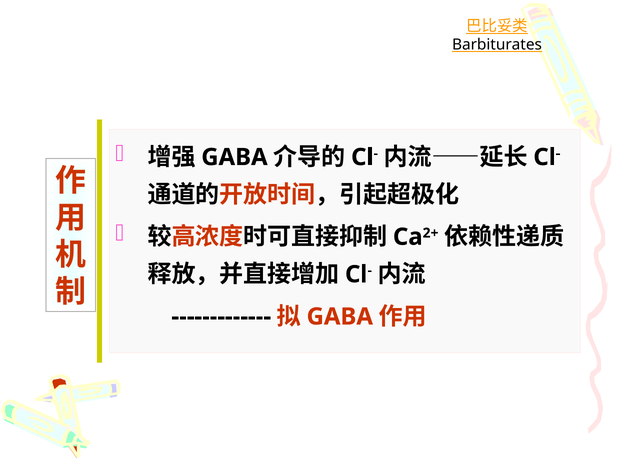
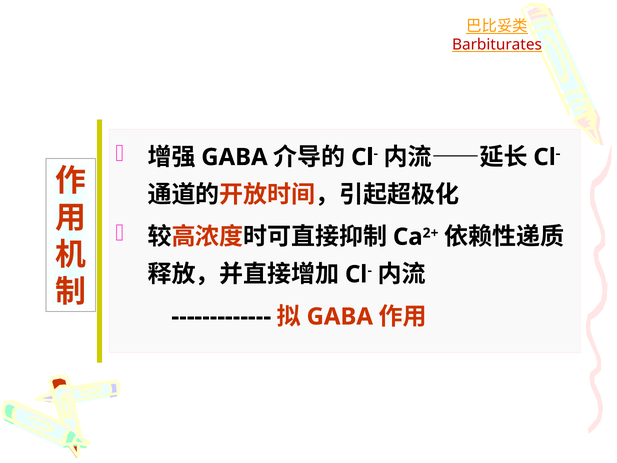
Barbiturates colour: black -> red
